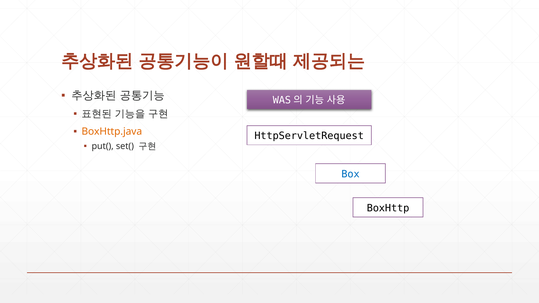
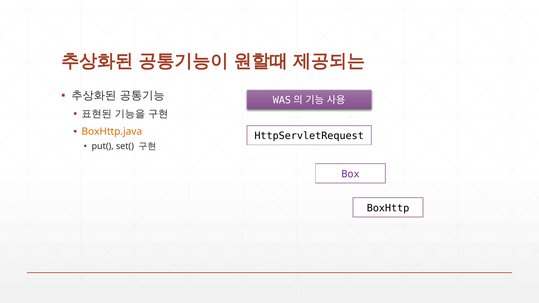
Box colour: blue -> purple
